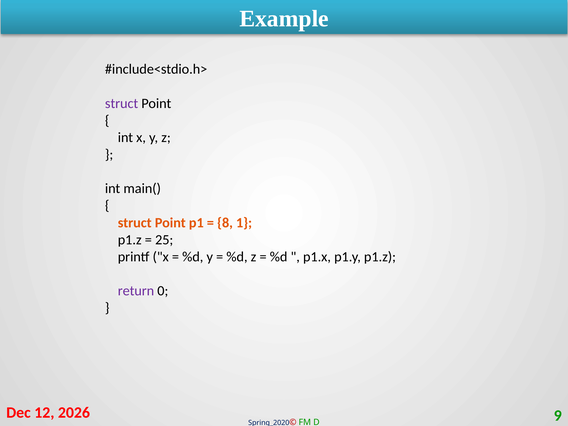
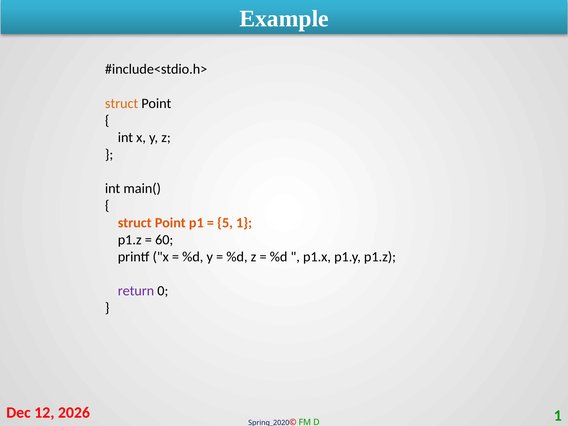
struct at (122, 103) colour: purple -> orange
8: 8 -> 5
25: 25 -> 60
9 at (558, 416): 9 -> 1
